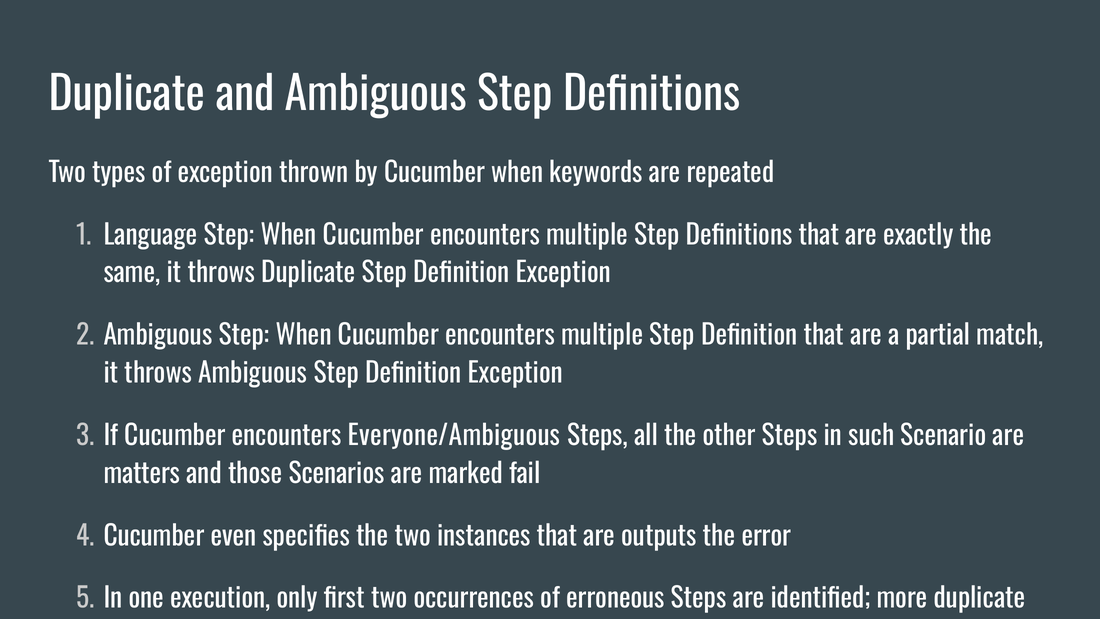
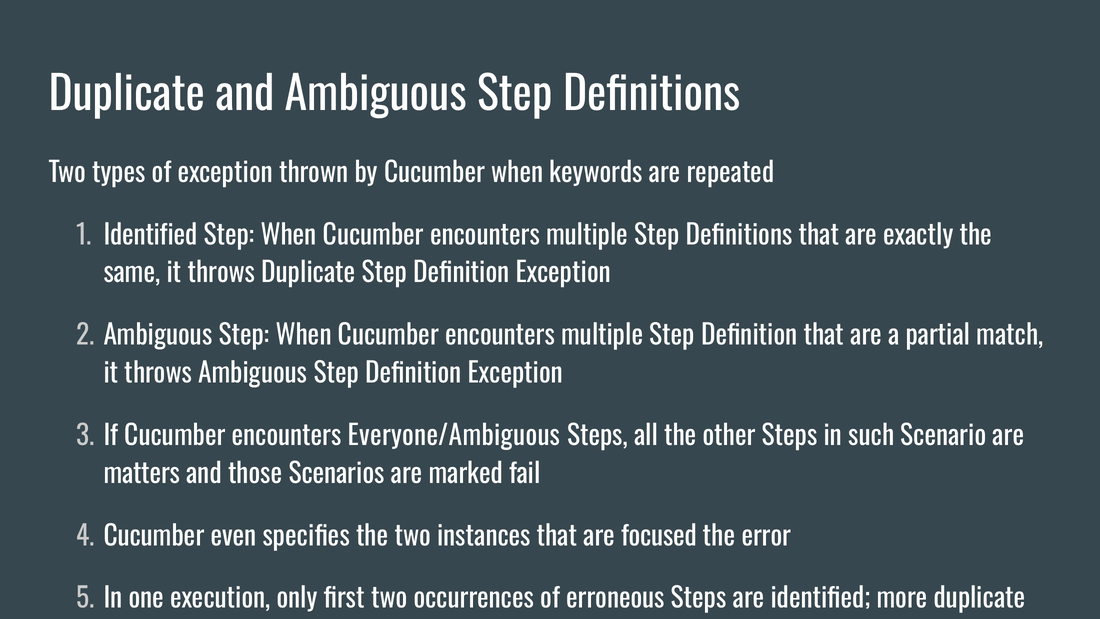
Language at (150, 235): Language -> Identified
outputs: outputs -> focused
